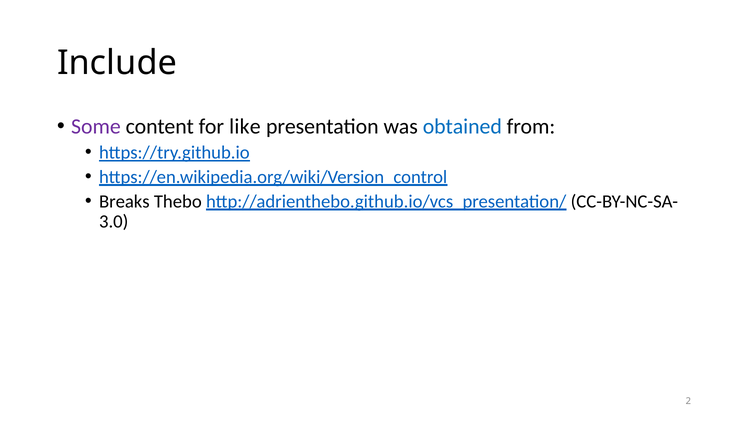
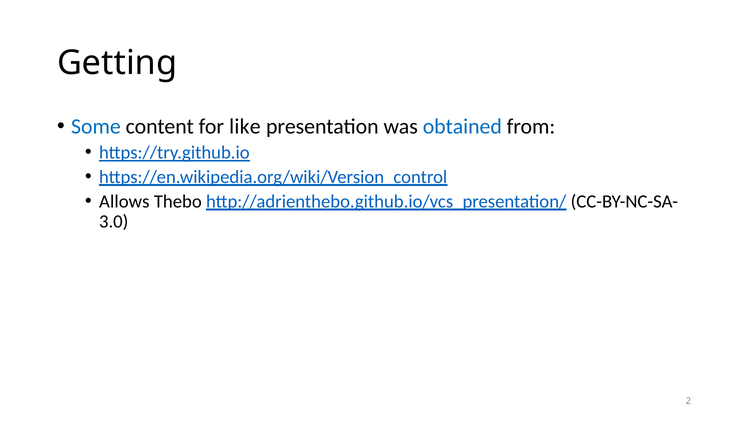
Include: Include -> Getting
Some colour: purple -> blue
Breaks: Breaks -> Allows
